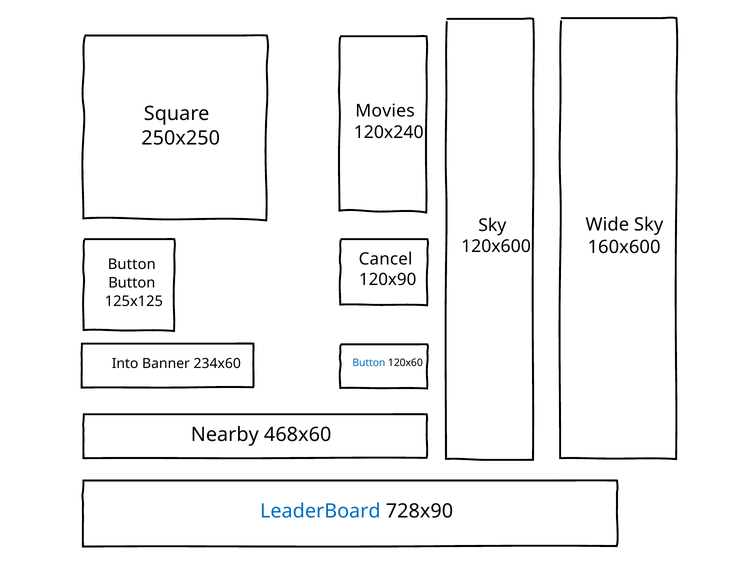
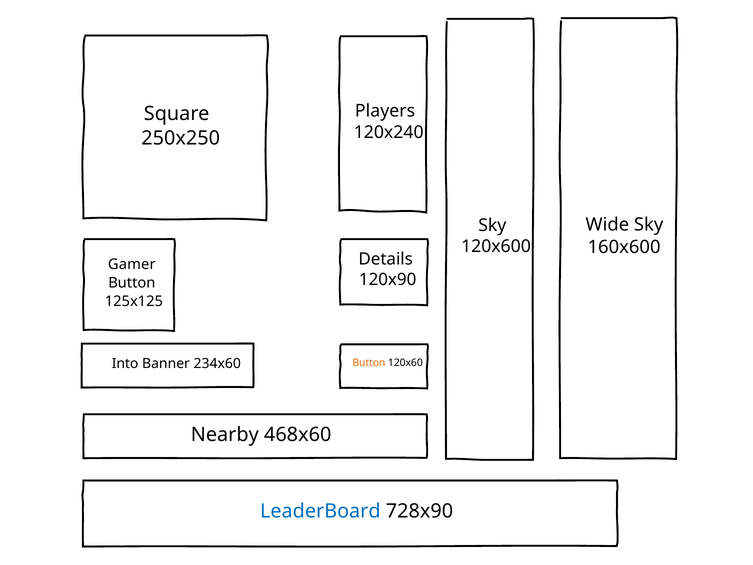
Movies: Movies -> Players
Cancel: Cancel -> Details
Button at (132, 264): Button -> Gamer
Button at (369, 363) colour: blue -> orange
